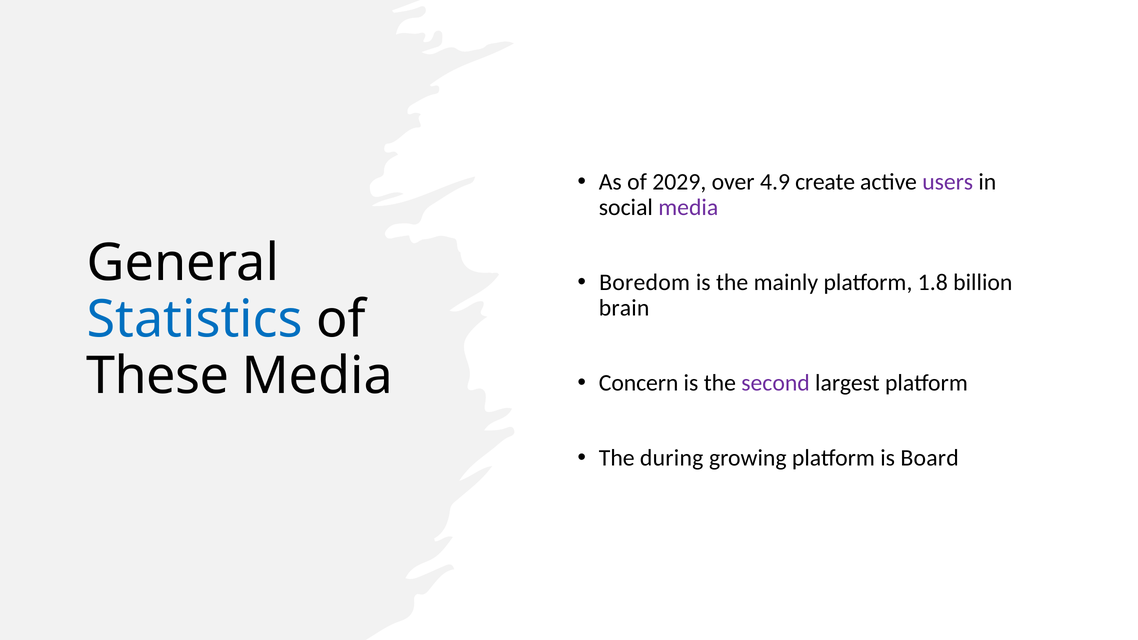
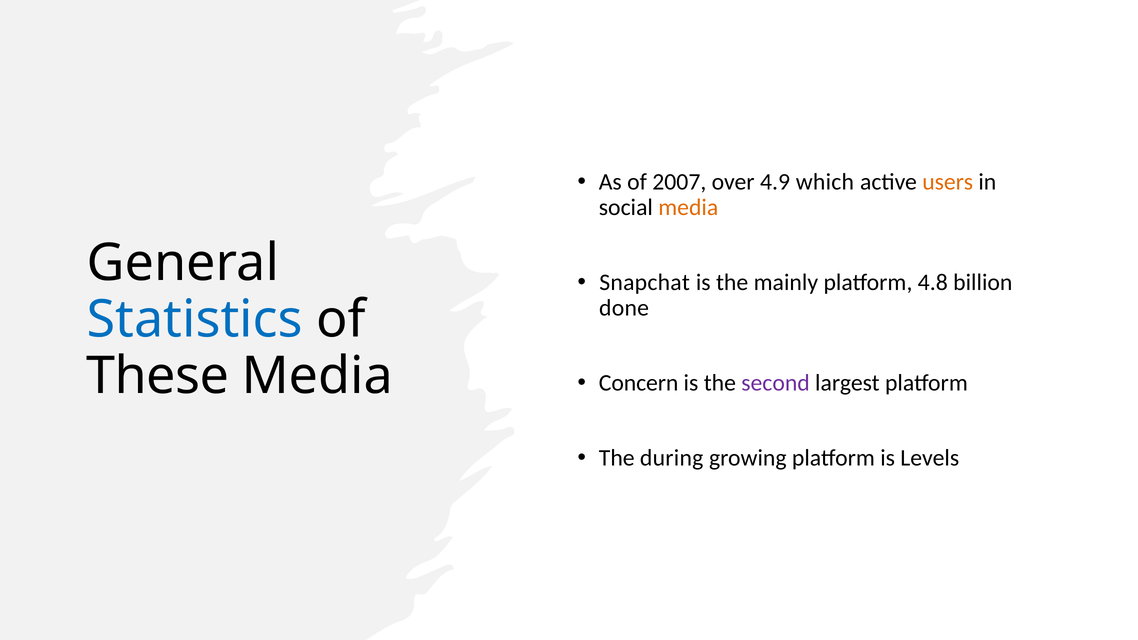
2029: 2029 -> 2007
create: create -> which
users colour: purple -> orange
media at (688, 207) colour: purple -> orange
Boredom: Boredom -> Snapchat
1.8: 1.8 -> 4.8
brain: brain -> done
Board: Board -> Levels
